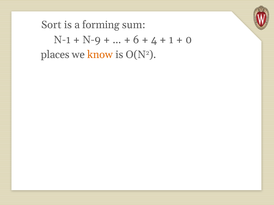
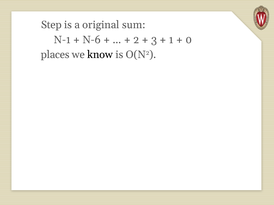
Sort: Sort -> Step
forming: forming -> original
N-9: N-9 -> N-6
6: 6 -> 2
4: 4 -> 3
know colour: orange -> black
